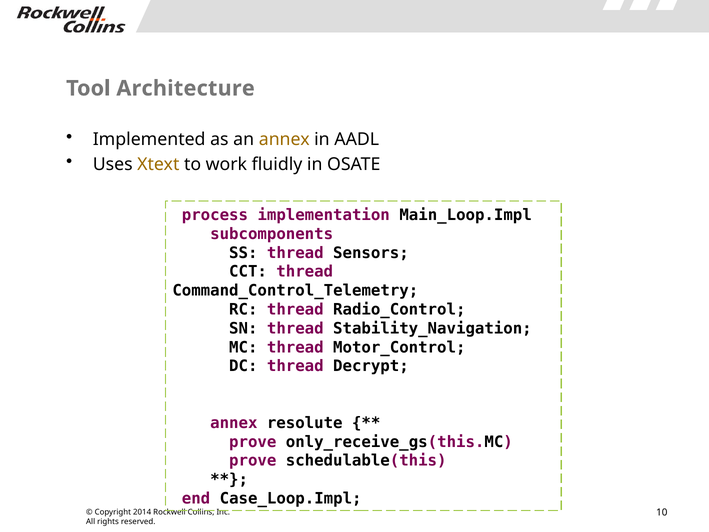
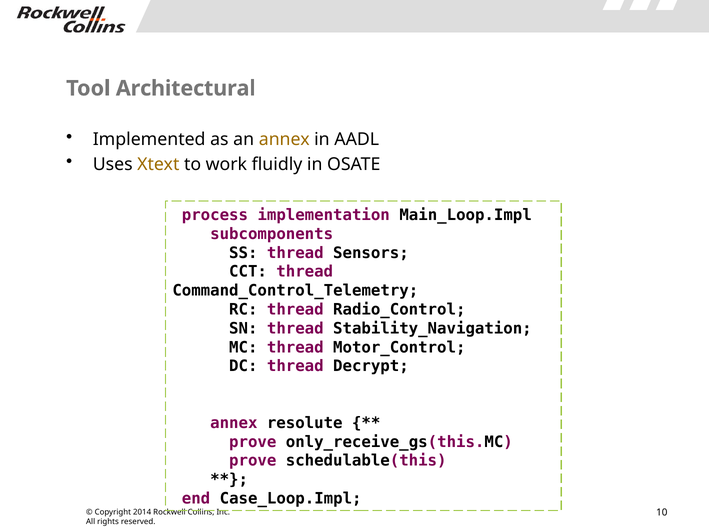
Architecture: Architecture -> Architectural
